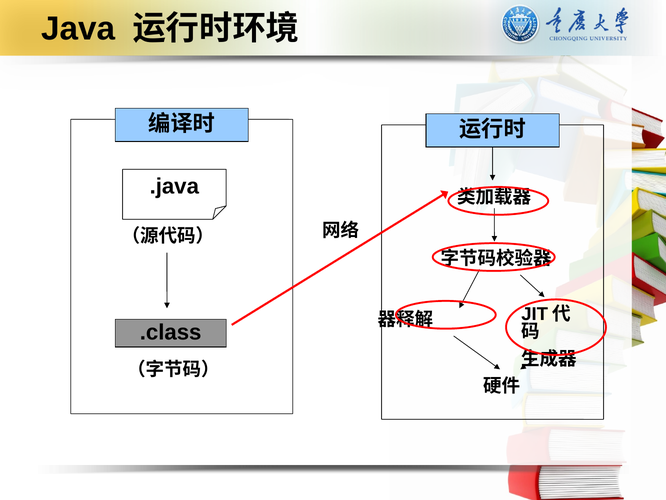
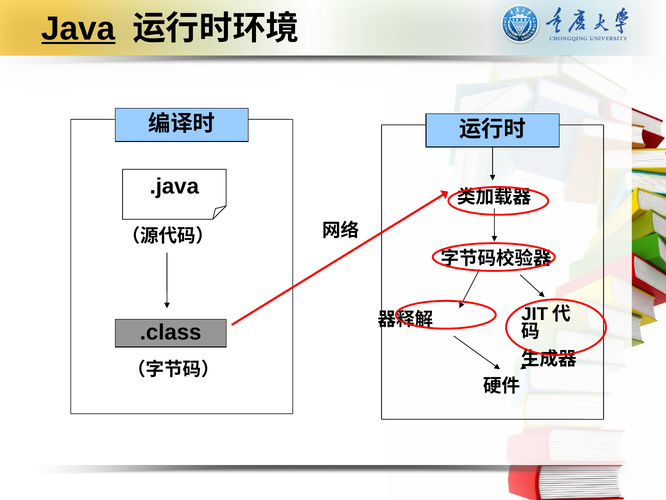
Java underline: none -> present
